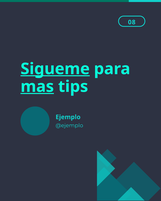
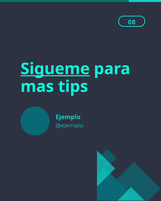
mas underline: present -> none
